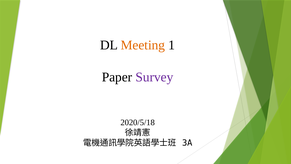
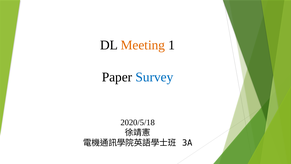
Survey colour: purple -> blue
